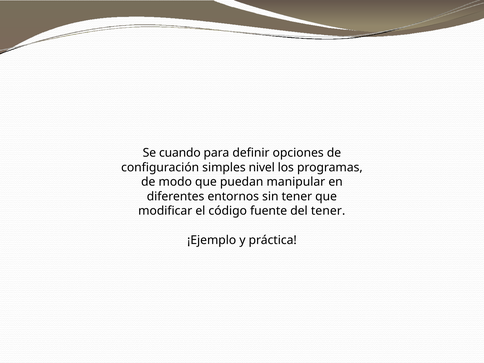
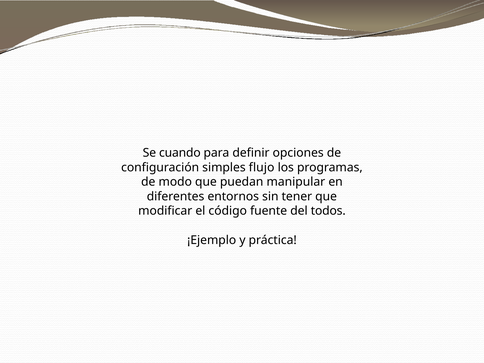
nivel: nivel -> flujo
del tener: tener -> todos
